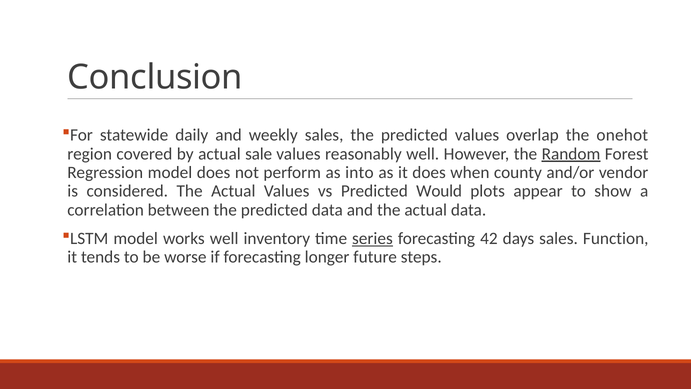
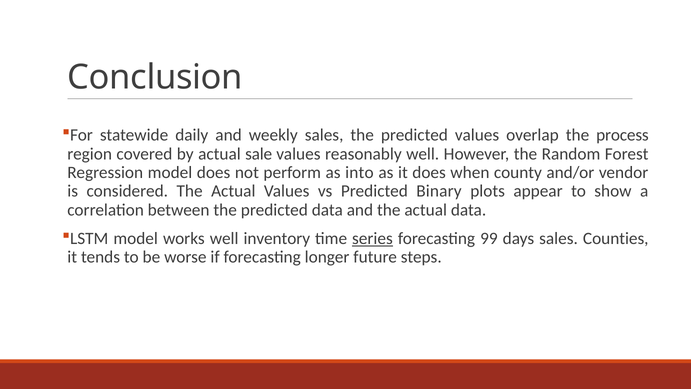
onehot: onehot -> process
Random underline: present -> none
Would: Would -> Binary
42: 42 -> 99
Function: Function -> Counties
